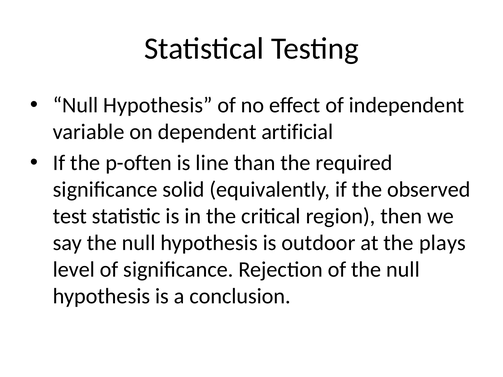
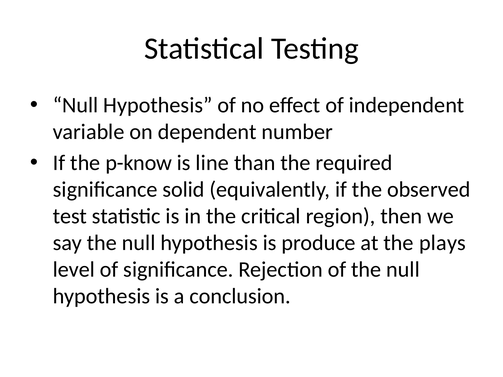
artificial: artificial -> number
p-often: p-often -> p-know
outdoor: outdoor -> produce
